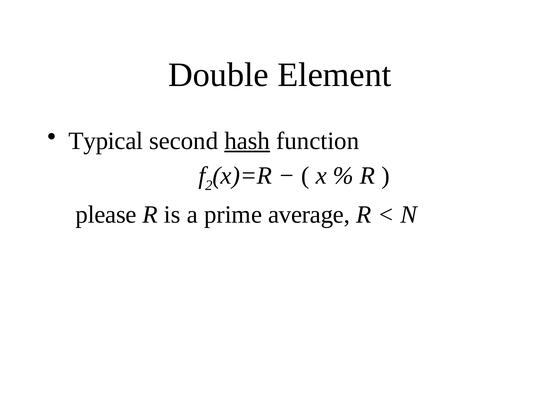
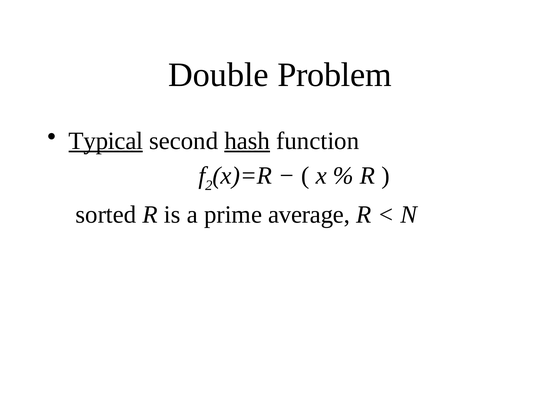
Element: Element -> Problem
Typical underline: none -> present
please: please -> sorted
